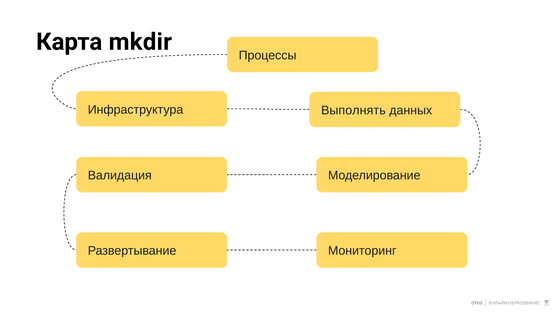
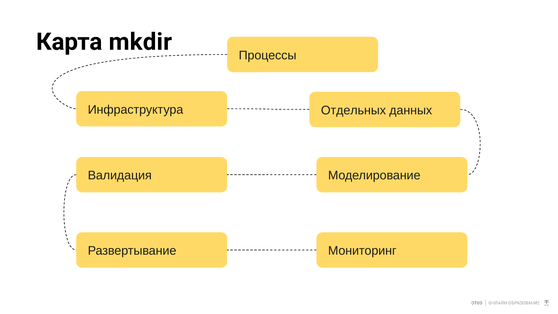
Выполнять: Выполнять -> Отдельных
